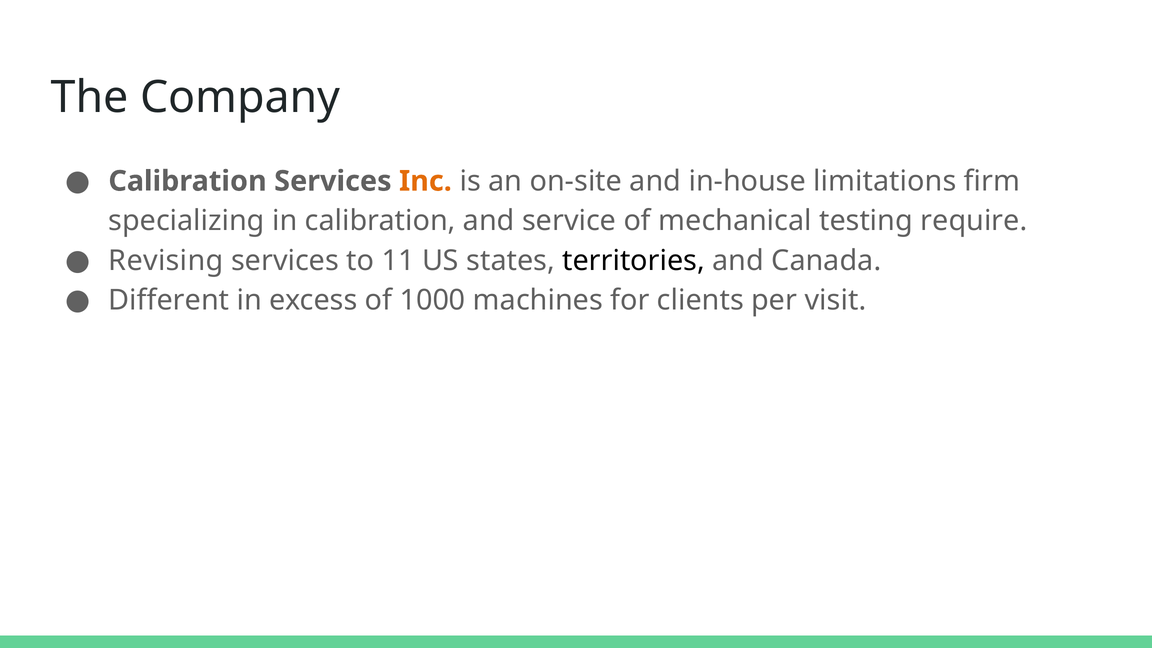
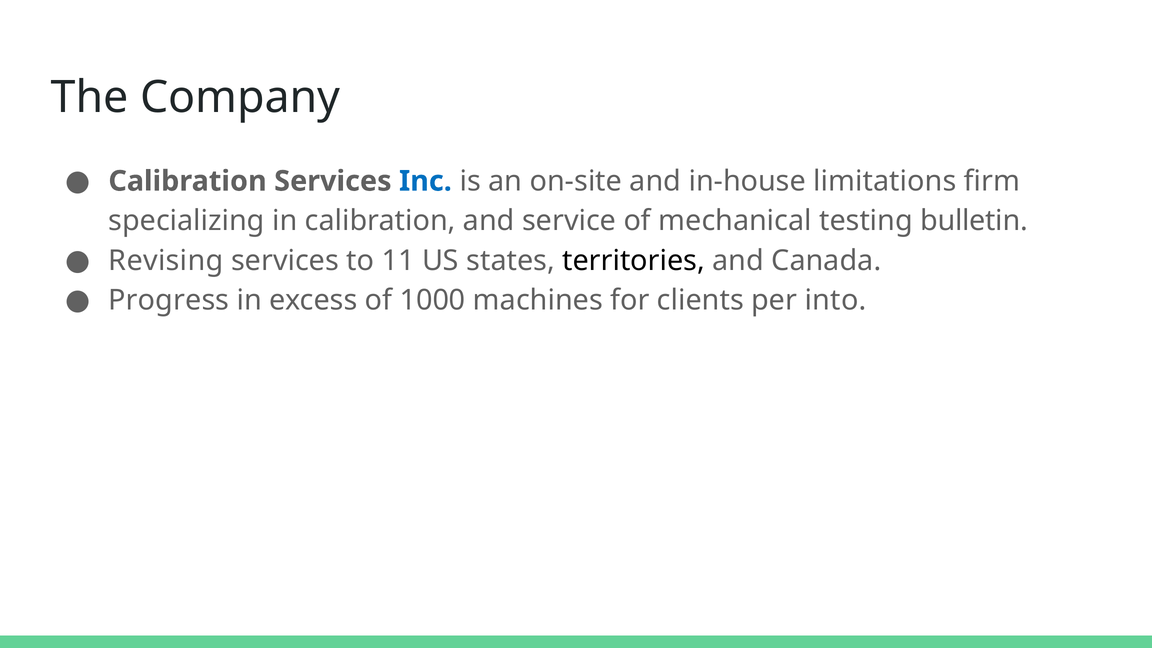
Inc colour: orange -> blue
require: require -> bulletin
Different: Different -> Progress
visit: visit -> into
